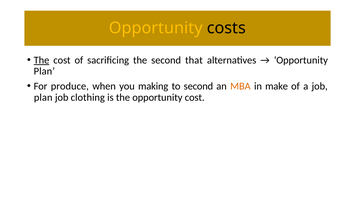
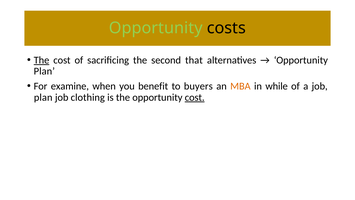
Opportunity at (156, 28) colour: yellow -> light green
produce: produce -> examine
making: making -> benefit
to second: second -> buyers
make: make -> while
cost at (195, 97) underline: none -> present
